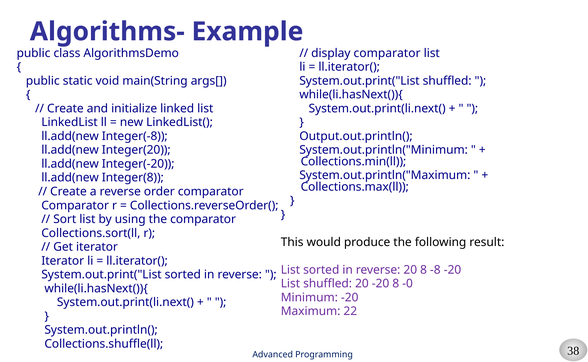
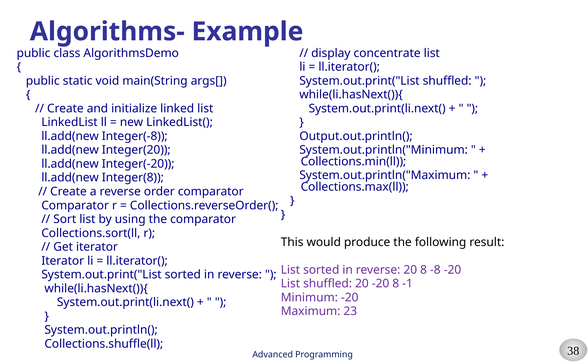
display comparator: comparator -> concentrate
-0: -0 -> -1
22: 22 -> 23
